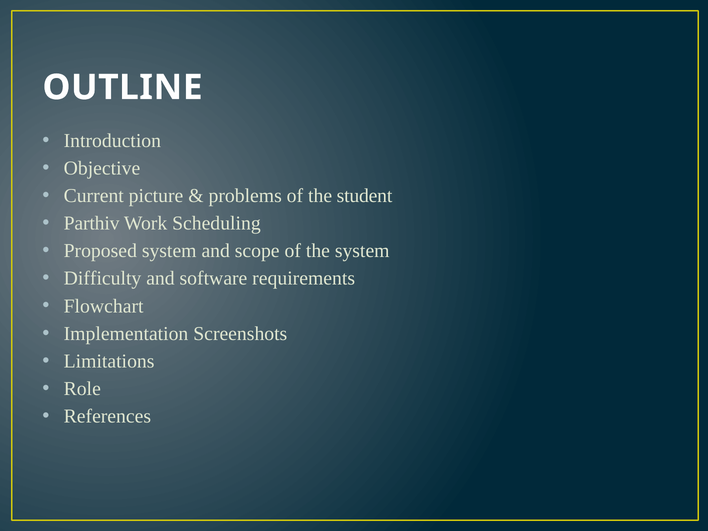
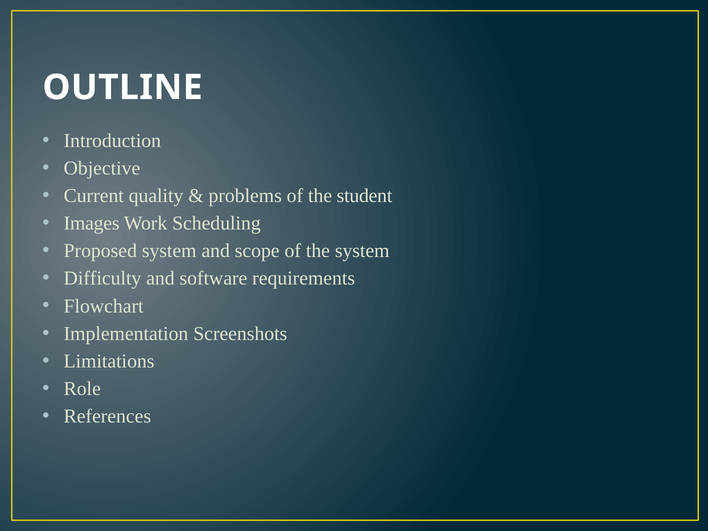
picture: picture -> quality
Parthiv: Parthiv -> Images
